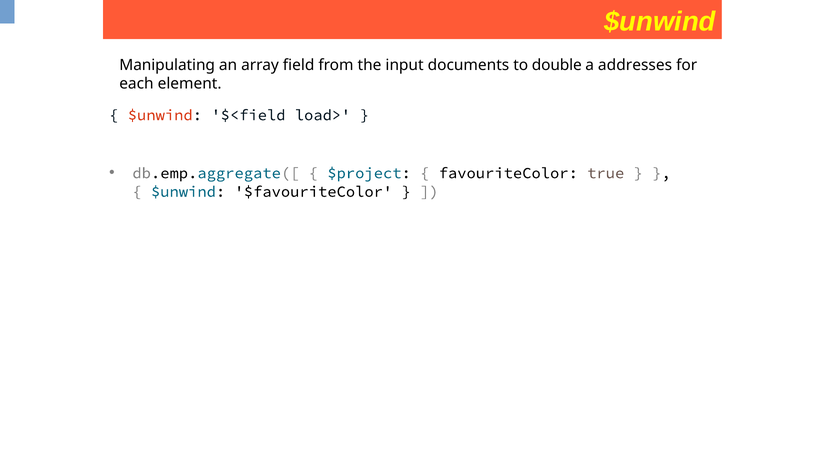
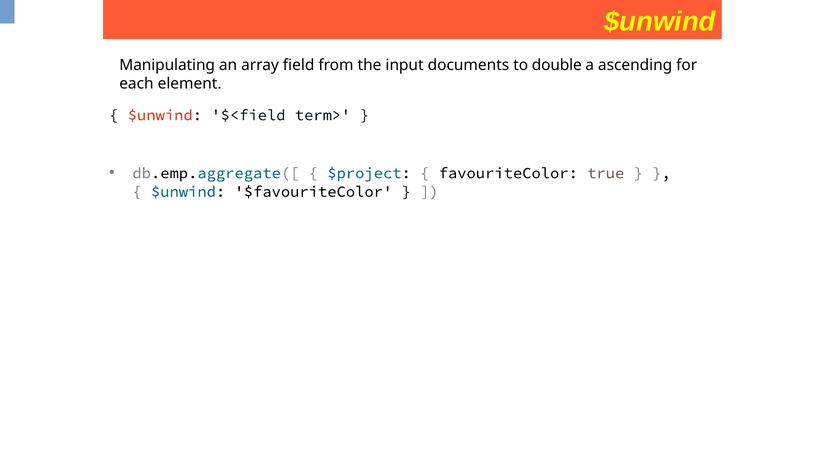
addresses: addresses -> ascending
load>: load> -> term>
